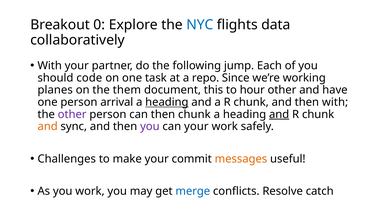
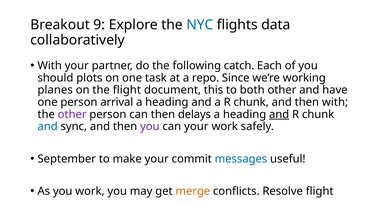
0: 0 -> 9
jump: jump -> catch
code: code -> plots
the them: them -> flight
hour: hour -> both
heading at (167, 102) underline: present -> none
then chunk: chunk -> delays
and at (48, 126) colour: orange -> blue
Challenges: Challenges -> September
messages colour: orange -> blue
merge colour: blue -> orange
Resolve catch: catch -> flight
